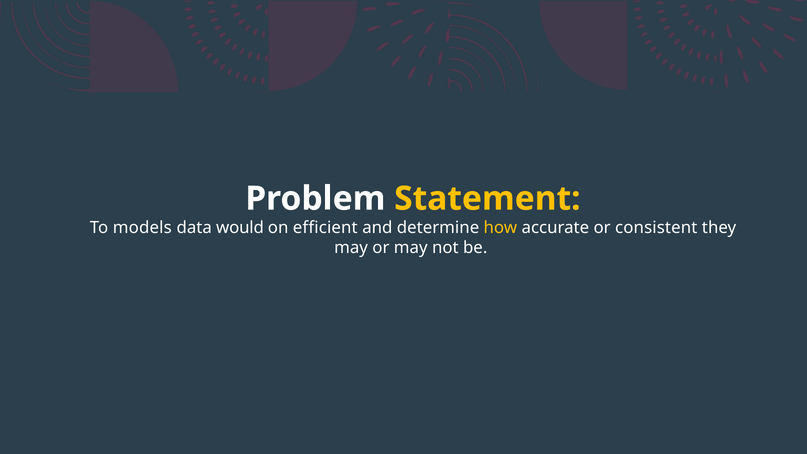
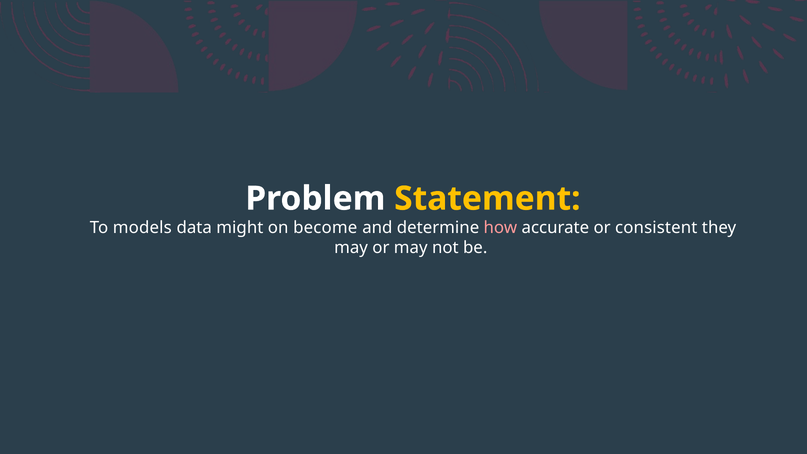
would: would -> might
efficient: efficient -> become
how colour: yellow -> pink
